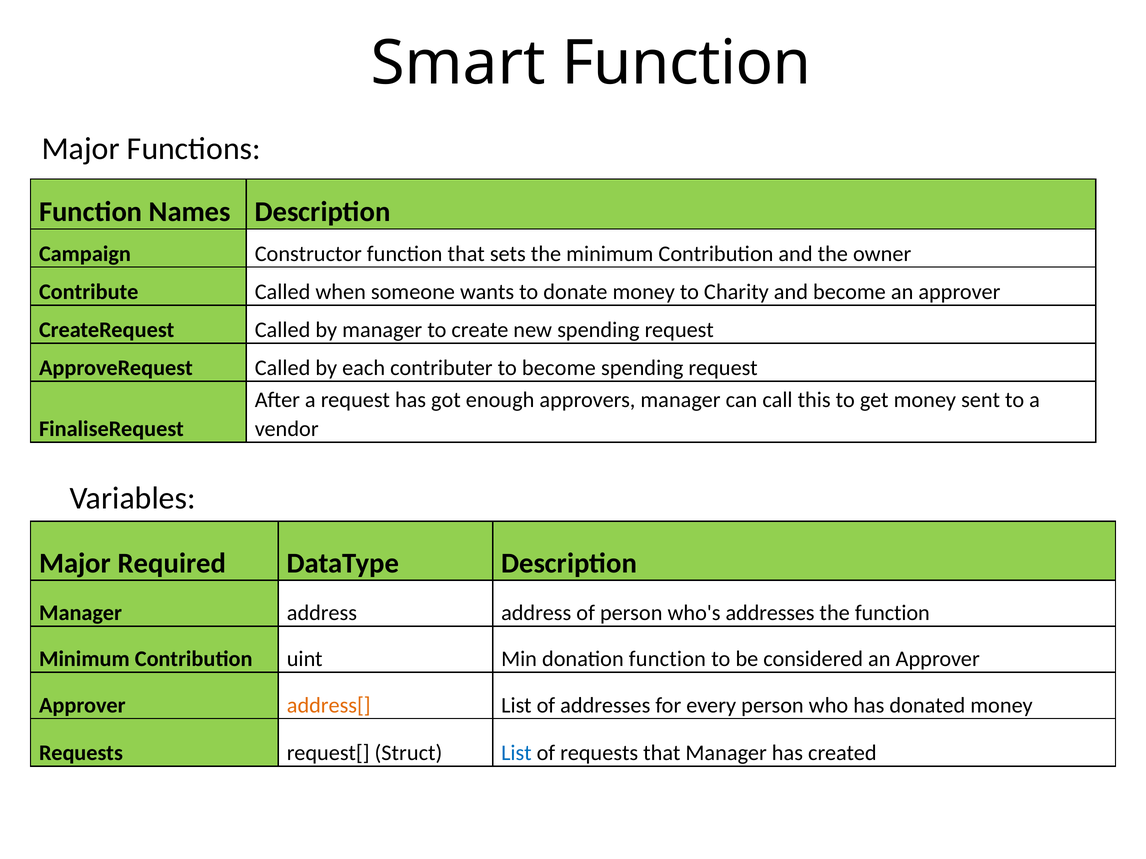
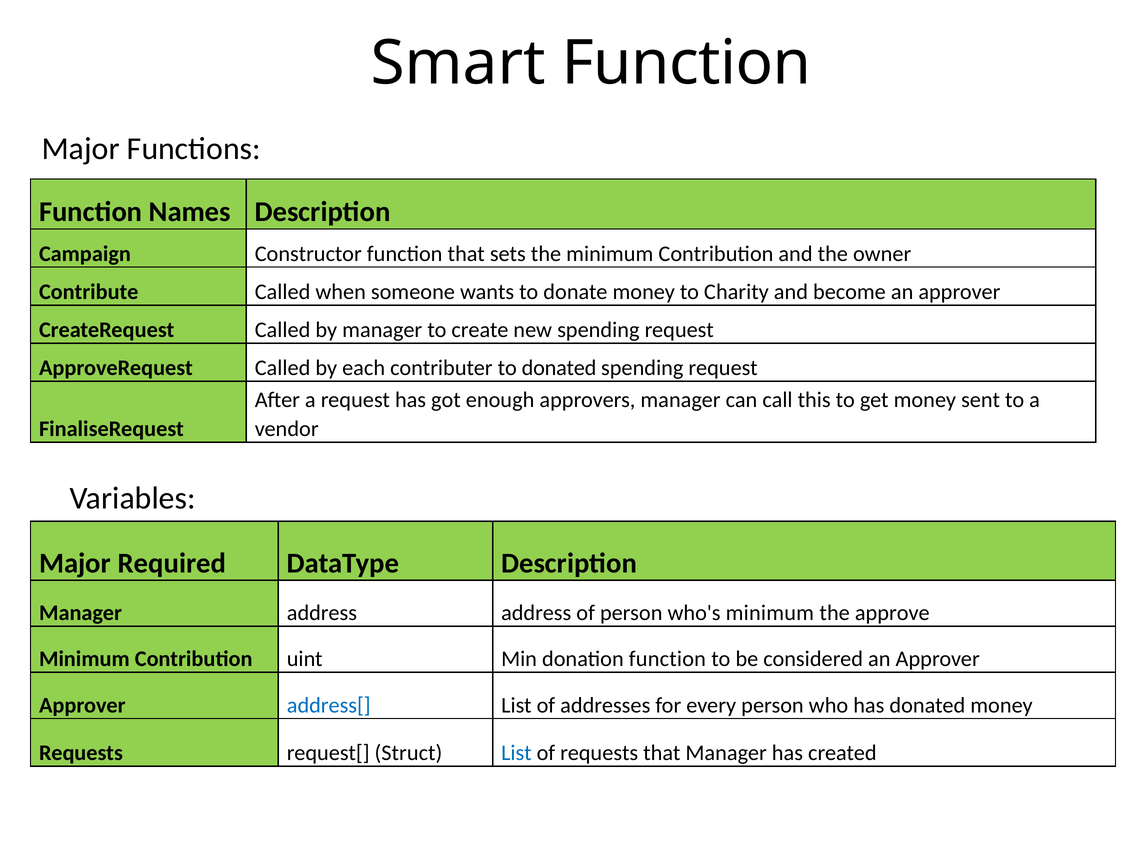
to become: become -> donated
who's addresses: addresses -> minimum
the function: function -> approve
address[ colour: orange -> blue
